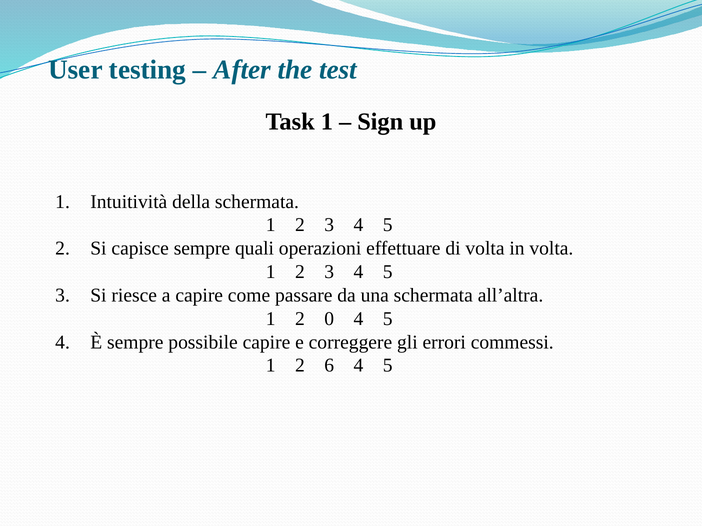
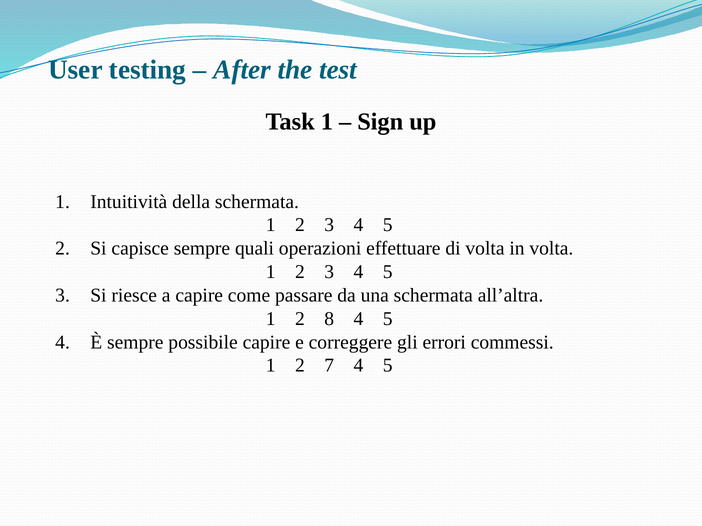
0: 0 -> 8
6: 6 -> 7
